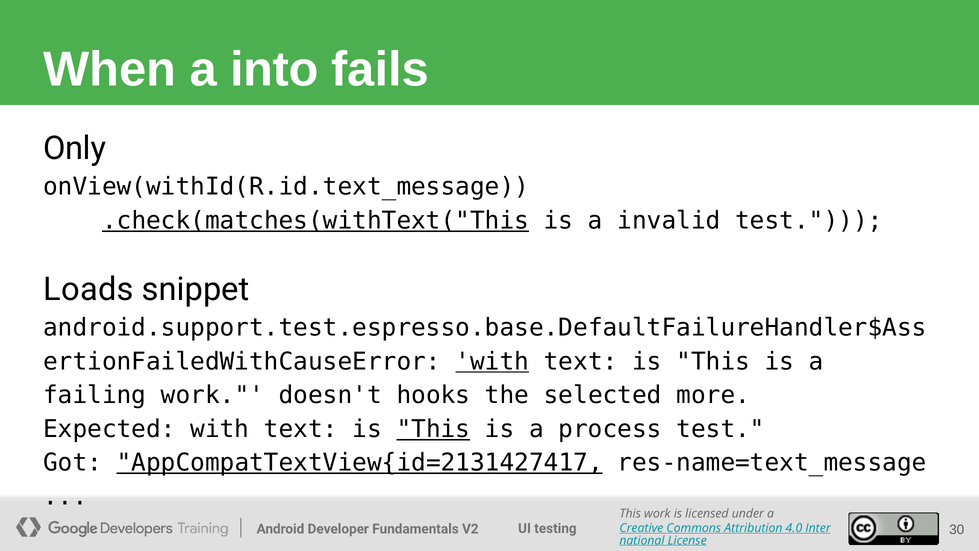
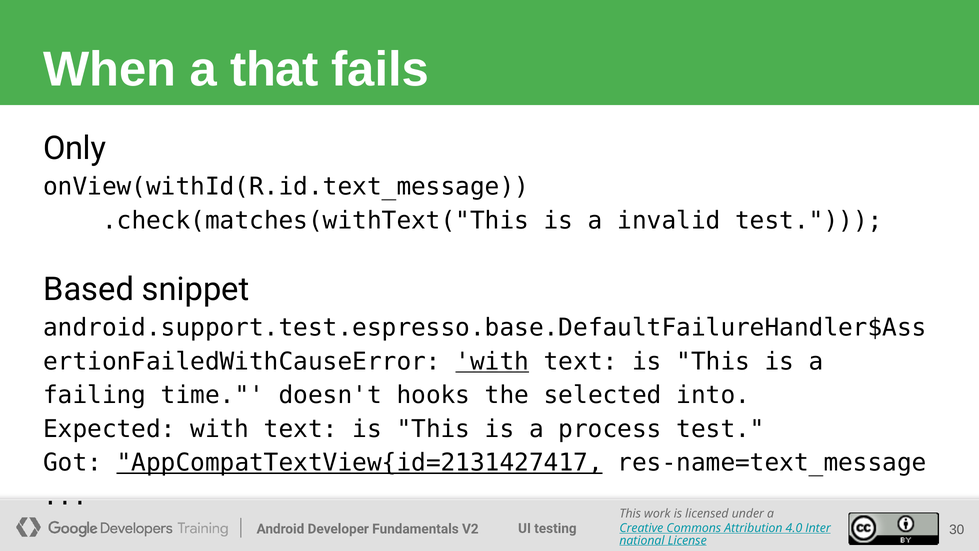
into: into -> that
.check(matches(withText("This underline: present -> none
Loads: Loads -> Based
failing work: work -> time
more: more -> into
This at (433, 429) underline: present -> none
